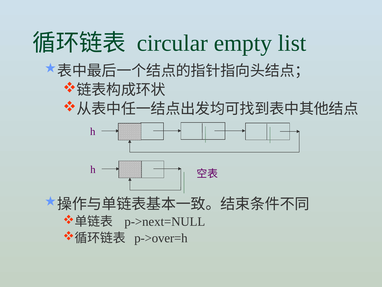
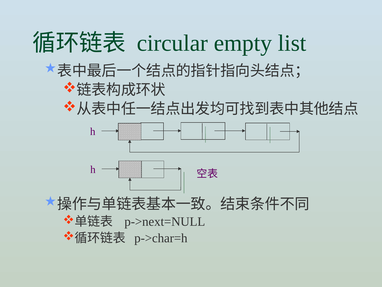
p->over=h: p->over=h -> p->char=h
